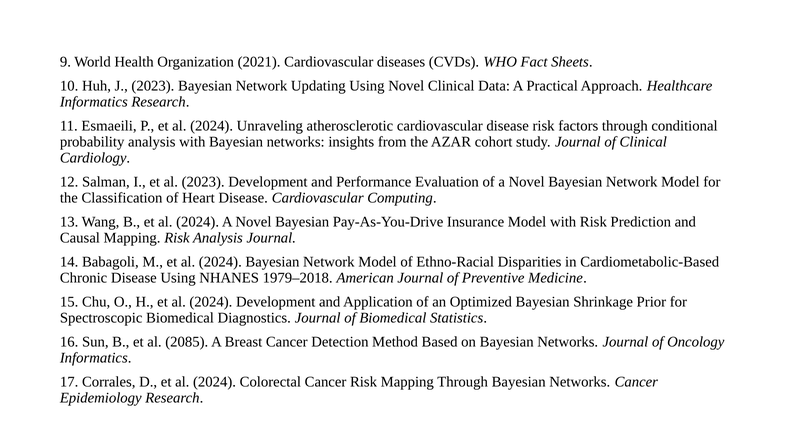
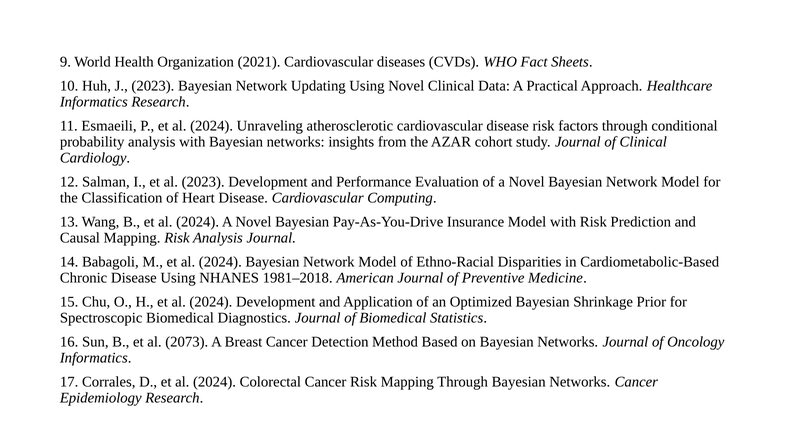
1979–2018: 1979–2018 -> 1981–2018
2085: 2085 -> 2073
